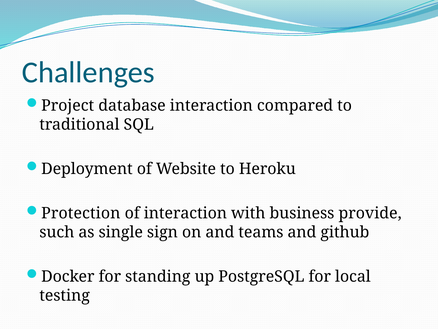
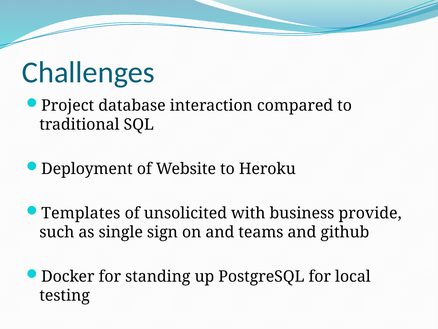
Protection: Protection -> Templates
of interaction: interaction -> unsolicited
